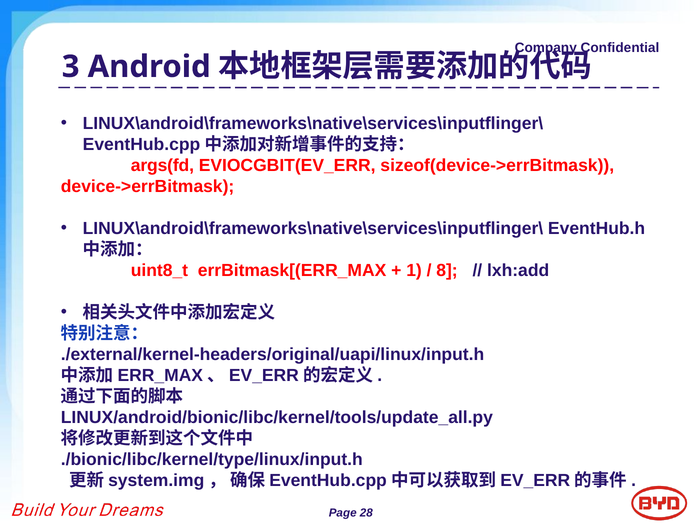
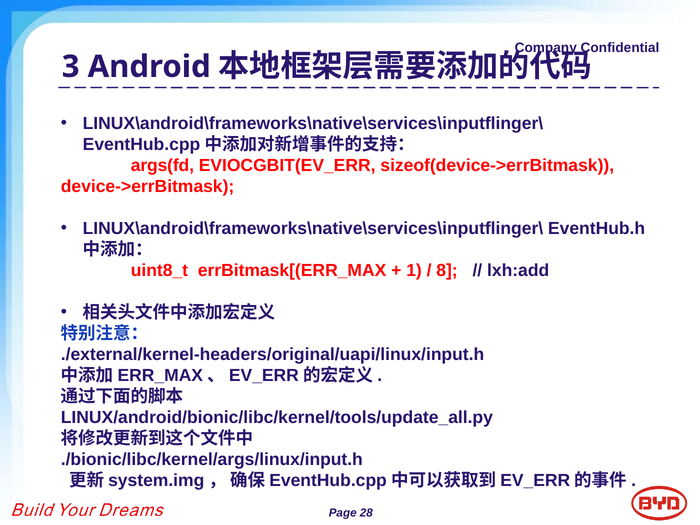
./bionic/libc/kernel/type/linux/input.h: ./bionic/libc/kernel/type/linux/input.h -> ./bionic/libc/kernel/args/linux/input.h
